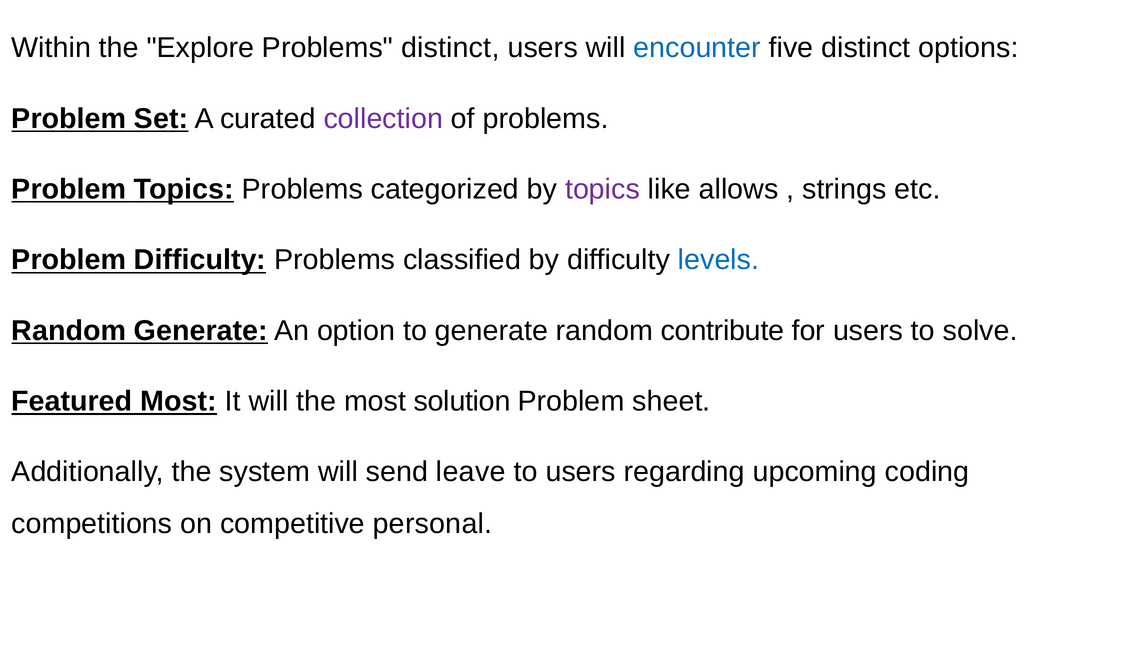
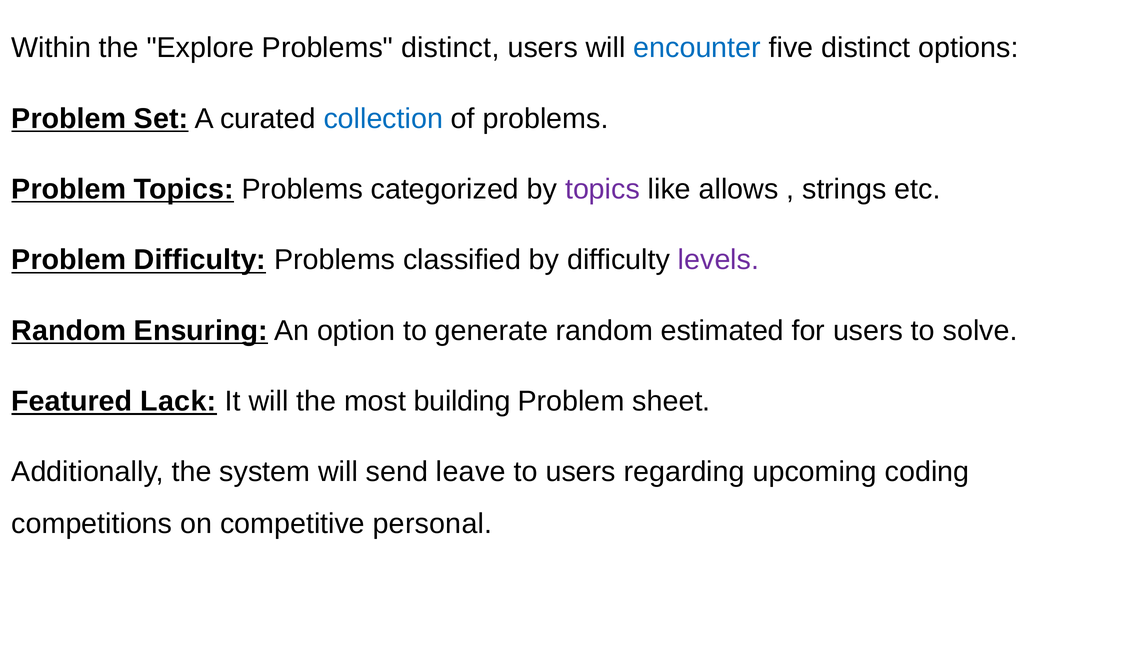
collection colour: purple -> blue
levels colour: blue -> purple
Random Generate: Generate -> Ensuring
contribute: contribute -> estimated
Featured Most: Most -> Lack
solution: solution -> building
